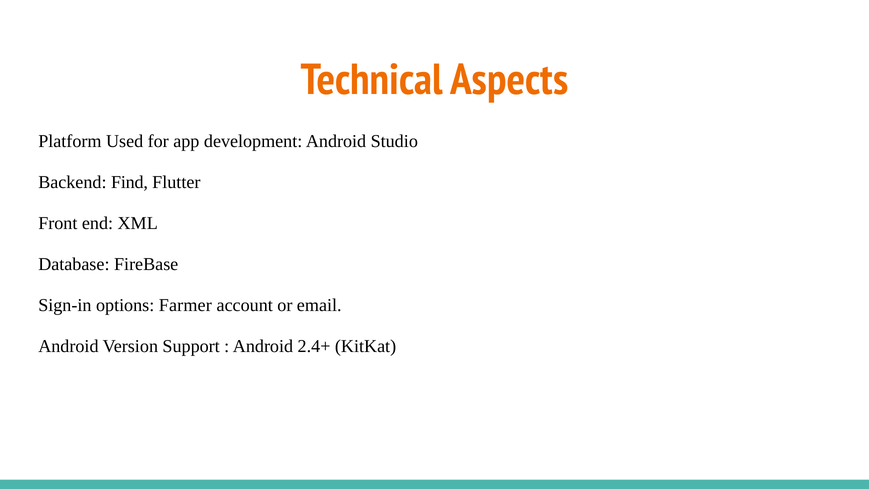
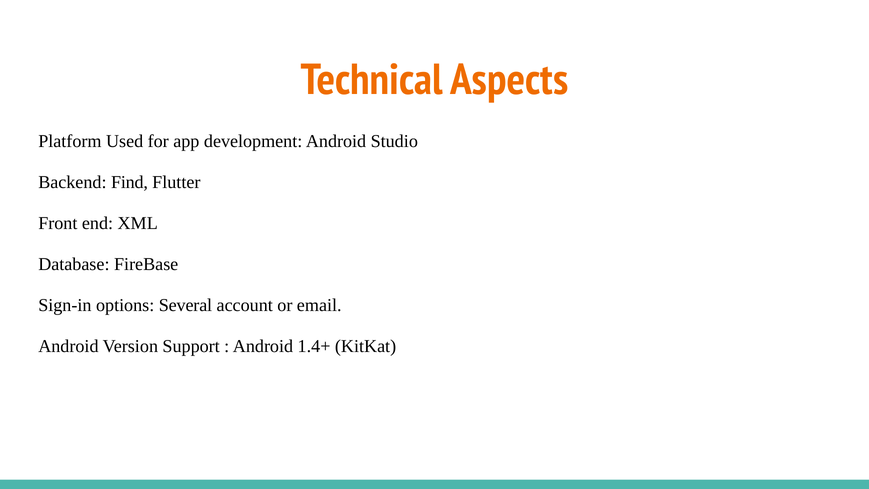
Farmer: Farmer -> Several
2.4+: 2.4+ -> 1.4+
